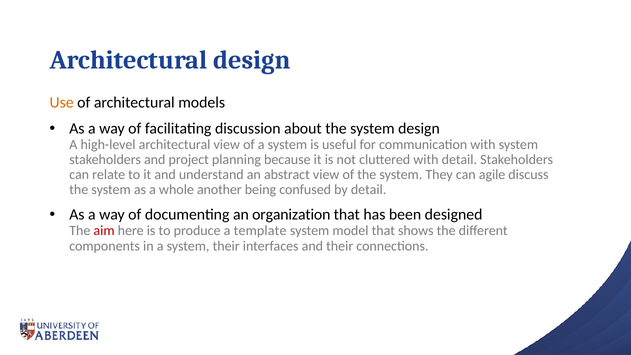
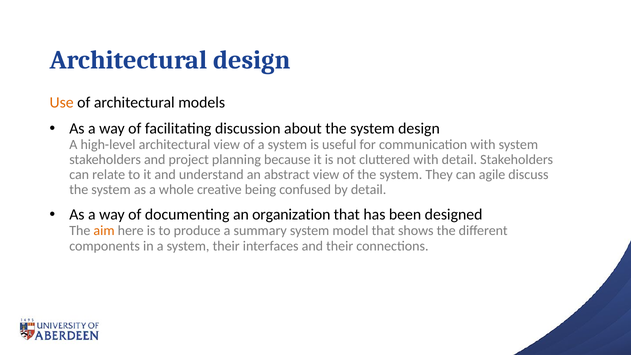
another: another -> creative
aim colour: red -> orange
template: template -> summary
